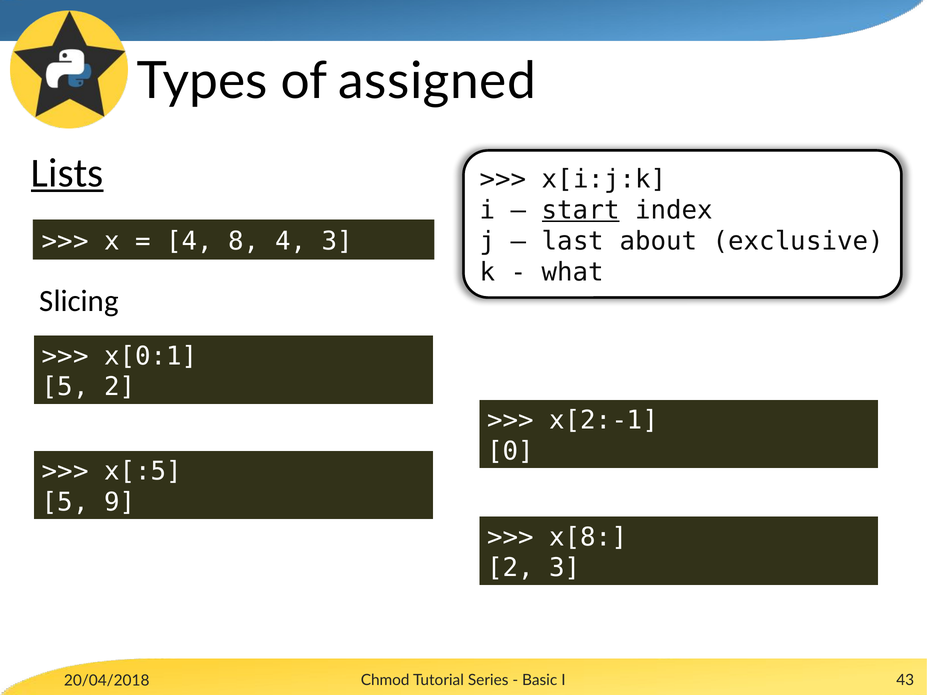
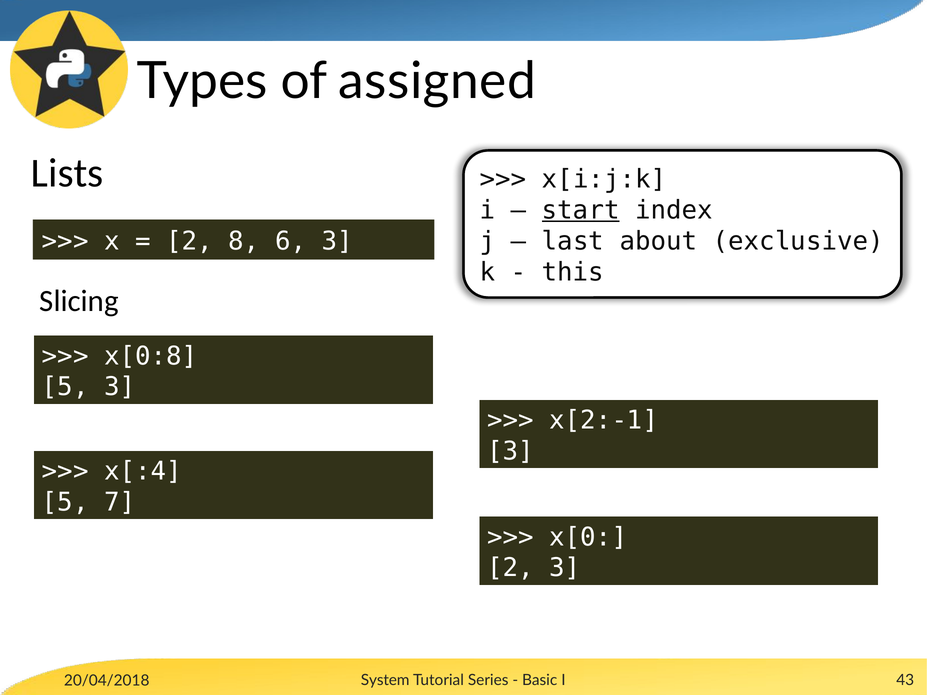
Lists underline: present -> none
4 at (190, 241): 4 -> 2
8 4: 4 -> 6
what: what -> this
x[0:1: x[0:1 -> x[0:8
5 2: 2 -> 3
0 at (511, 451): 0 -> 3
x[:5: x[:5 -> x[:4
9: 9 -> 7
x[8: x[8 -> x[0
Chmod: Chmod -> System
